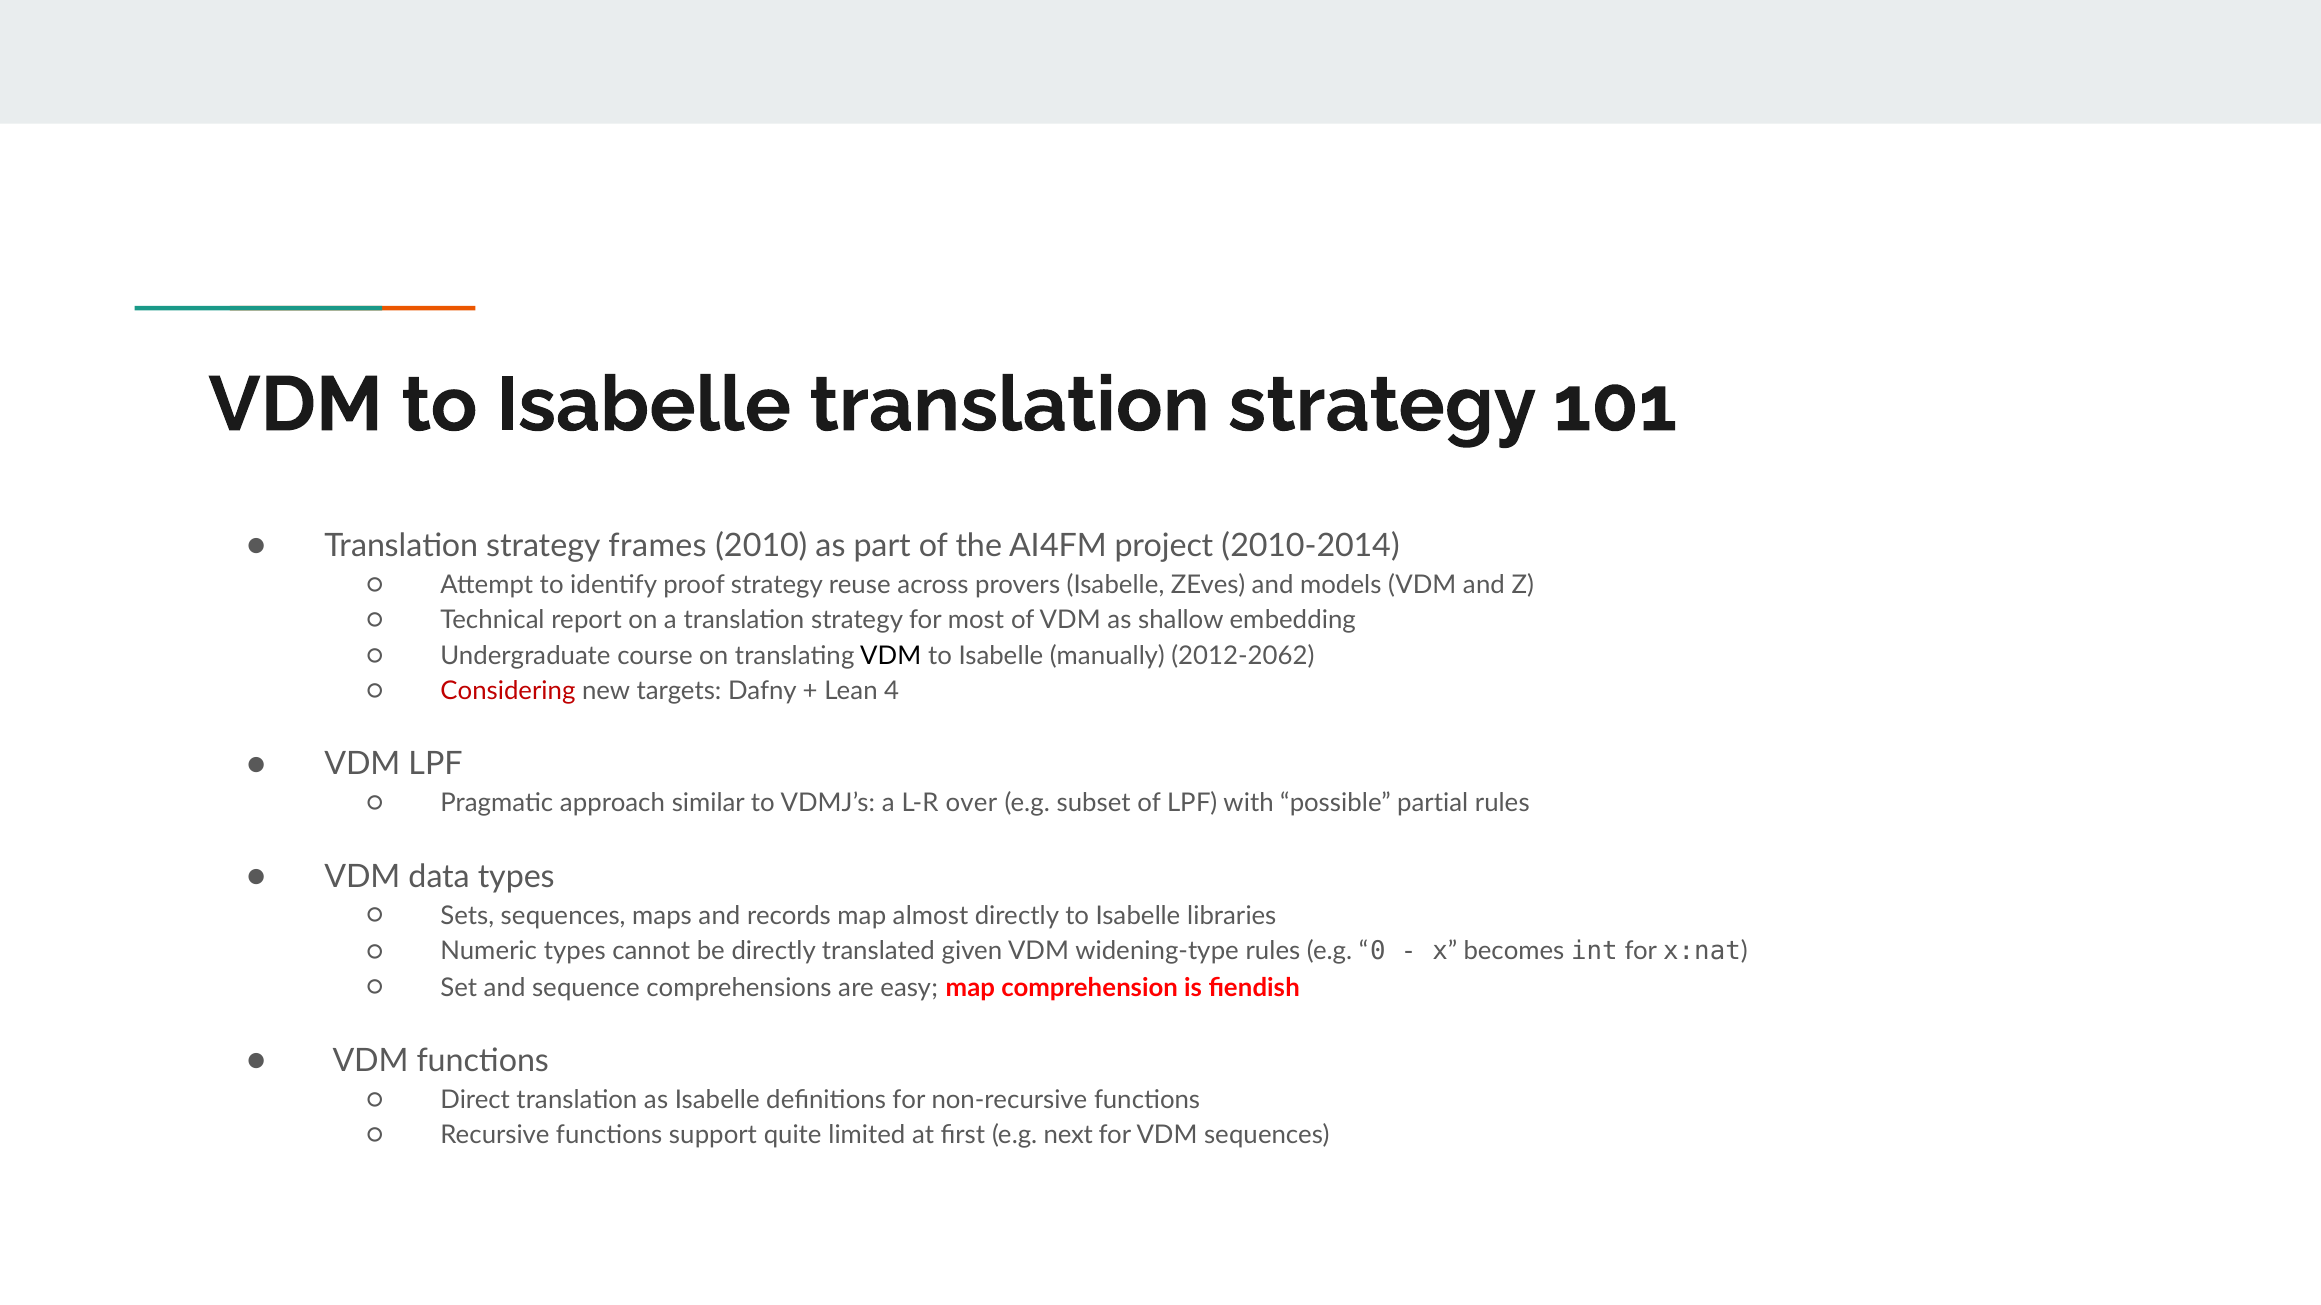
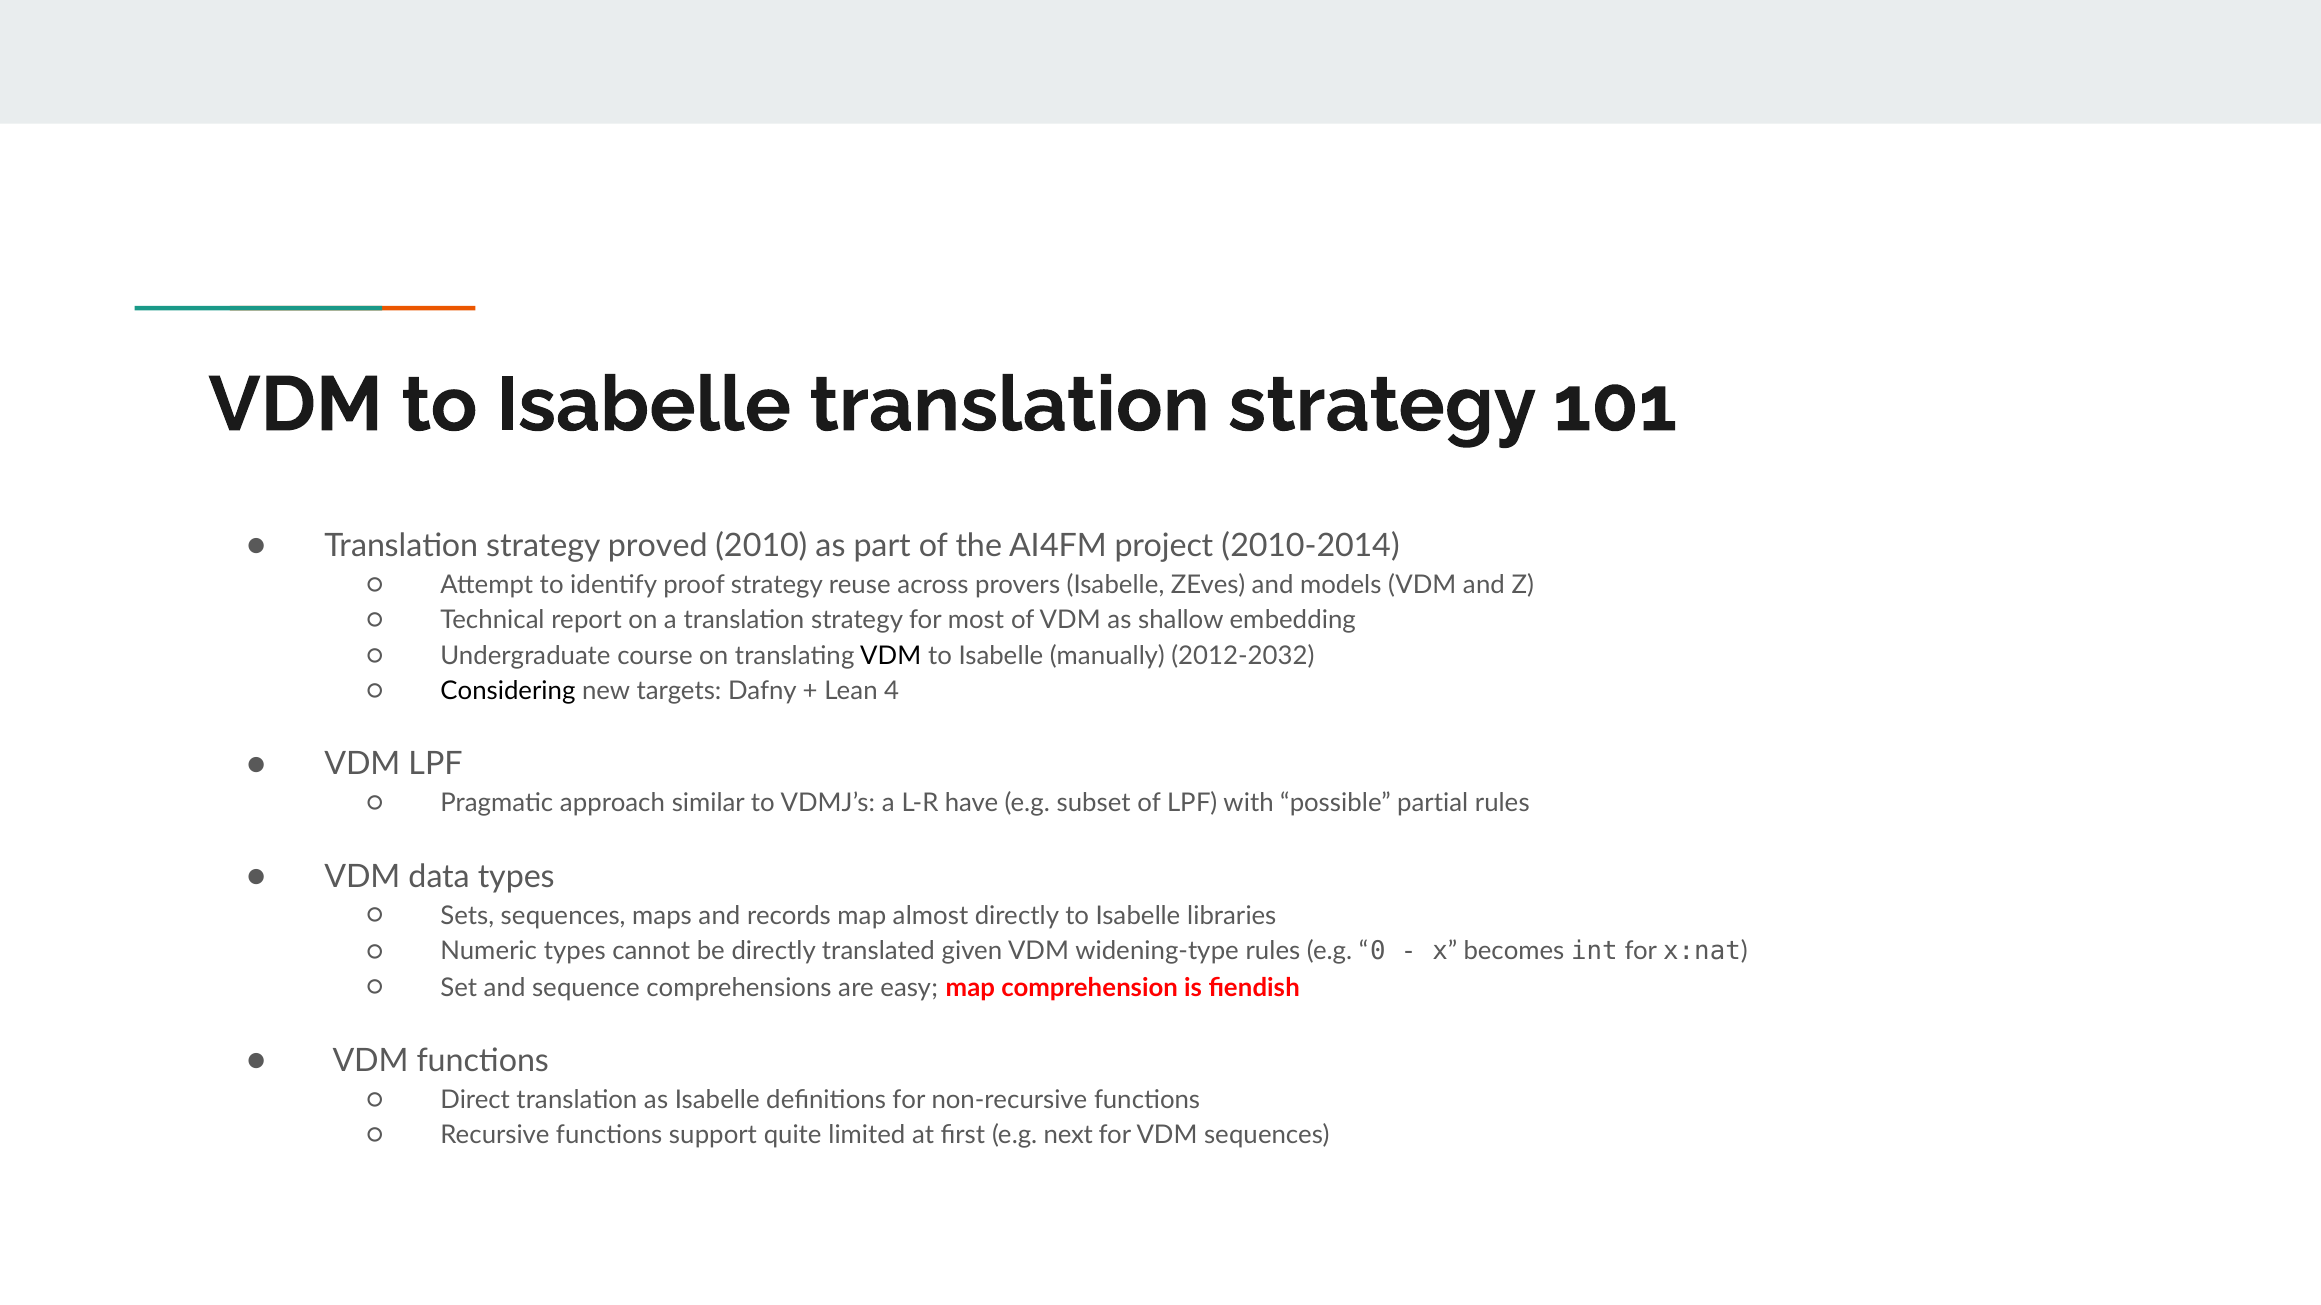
frames: frames -> proved
2012-2062: 2012-2062 -> 2012-2032
Considering colour: red -> black
over: over -> have
